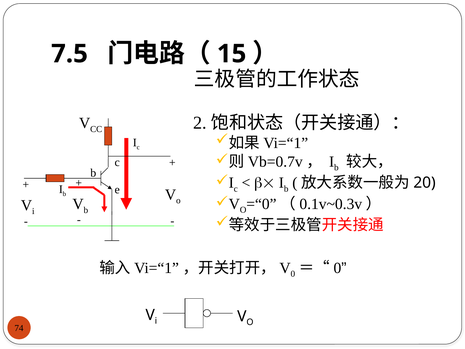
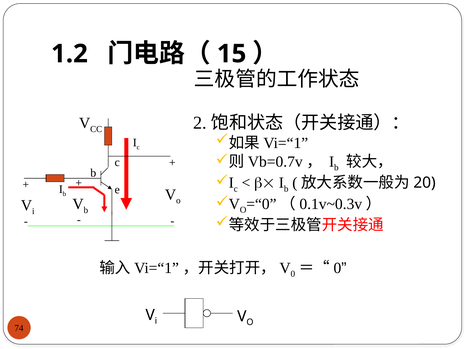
7.5: 7.5 -> 1.2
